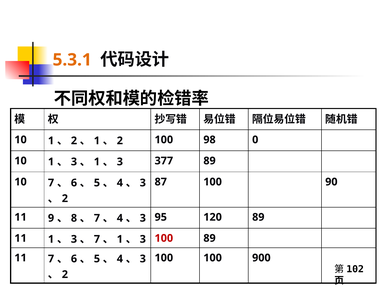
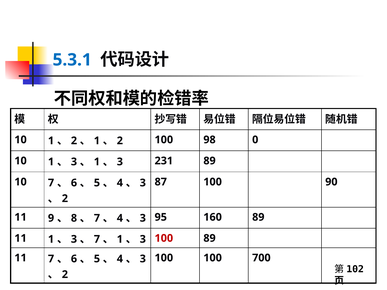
5.3.1 colour: orange -> blue
377: 377 -> 231
120: 120 -> 160
900: 900 -> 700
